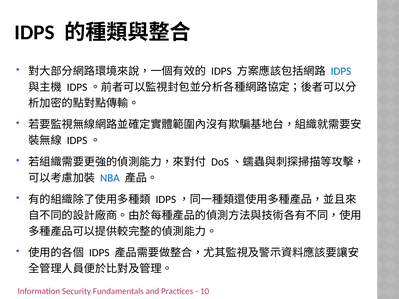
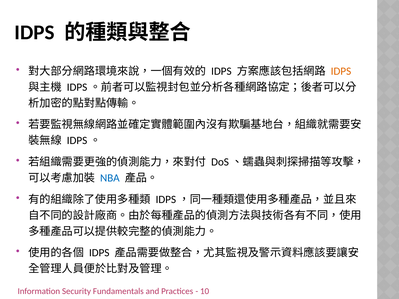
IDPS at (341, 71) colour: blue -> orange
